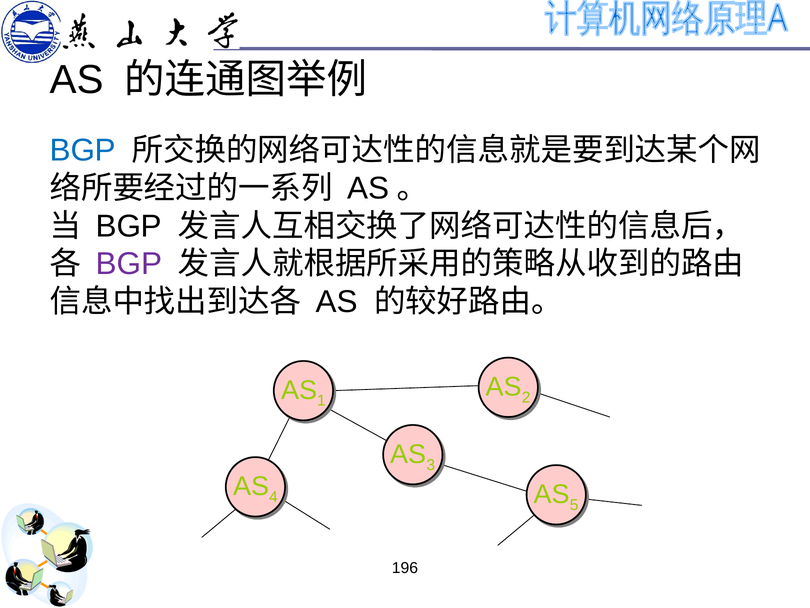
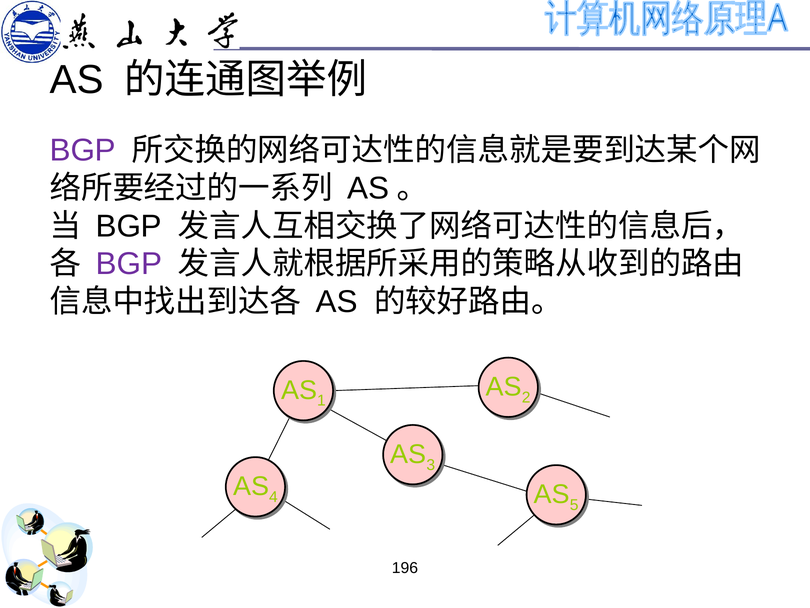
BGP at (83, 150) colour: blue -> purple
